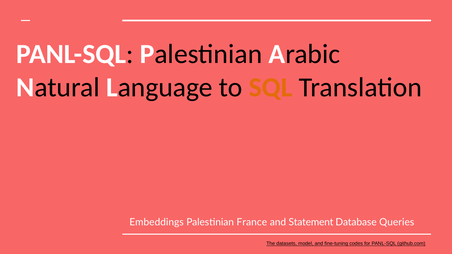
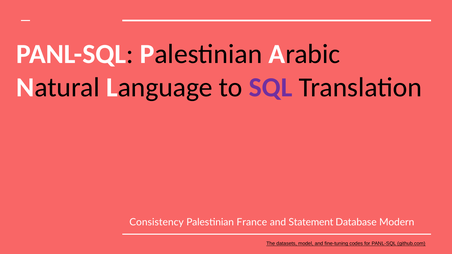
SQL colour: orange -> purple
Embeddings: Embeddings -> Consistency
Queries: Queries -> Modern
